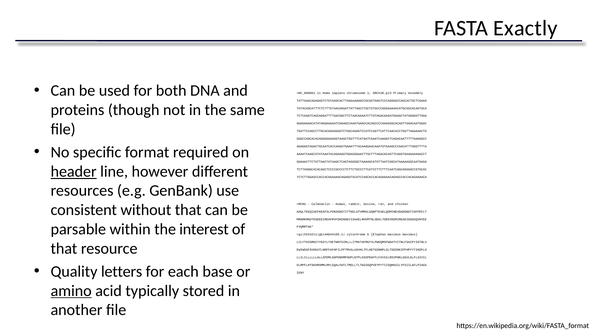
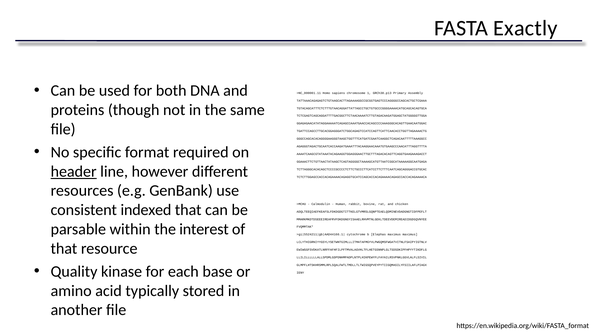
without: without -> indexed
letters: letters -> kinase
amino underline: present -> none
